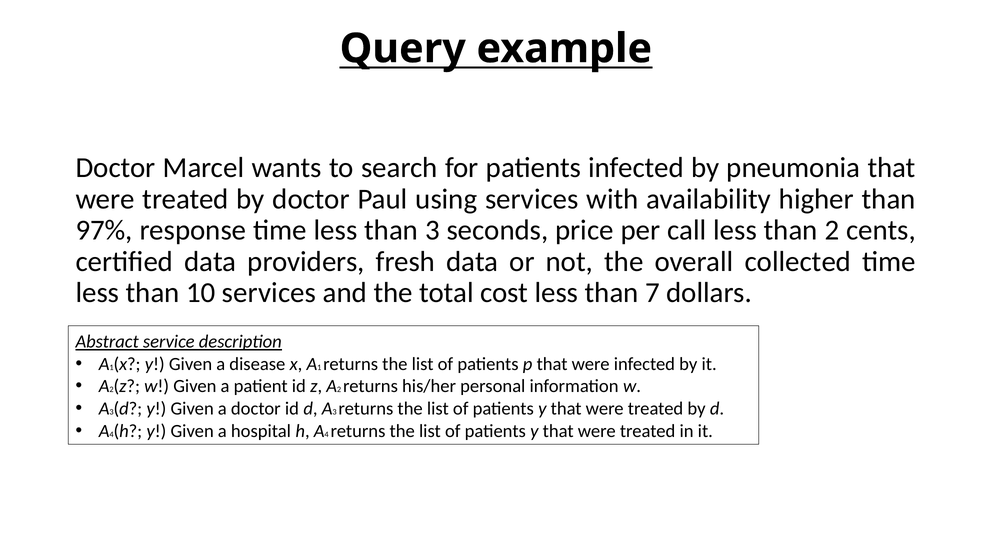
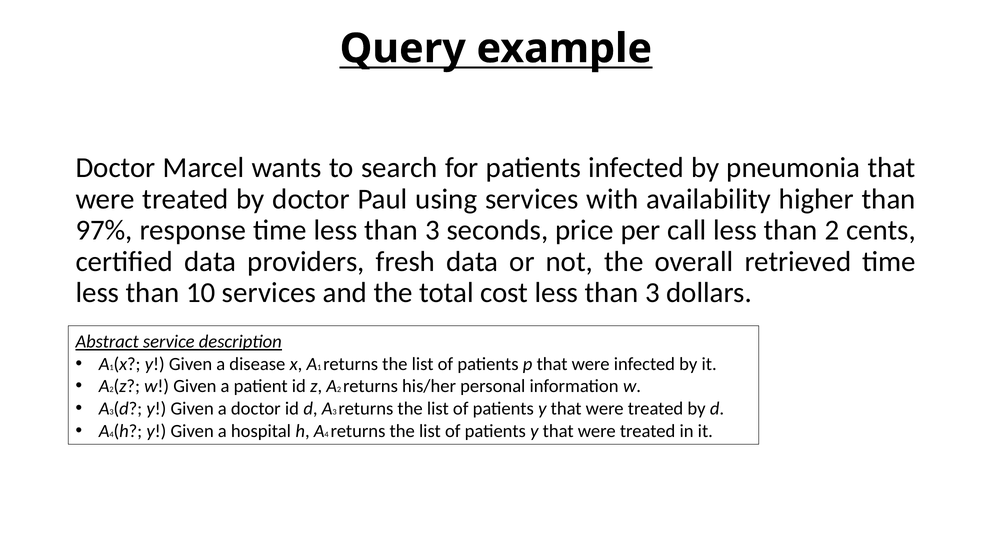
collected: collected -> retrieved
cost less than 7: 7 -> 3
